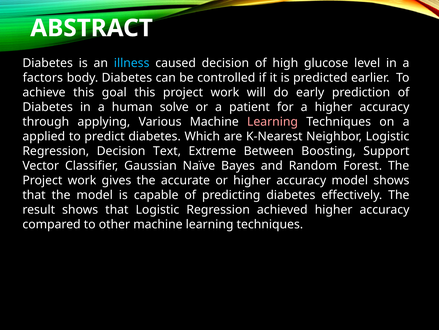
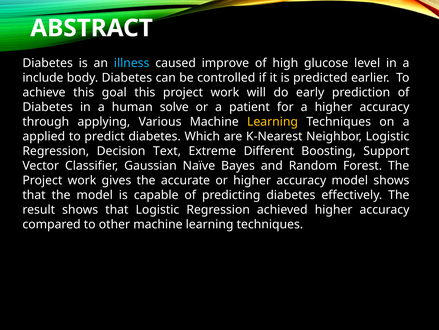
caused decision: decision -> improve
factors: factors -> include
Learning at (273, 122) colour: pink -> yellow
Between: Between -> Different
